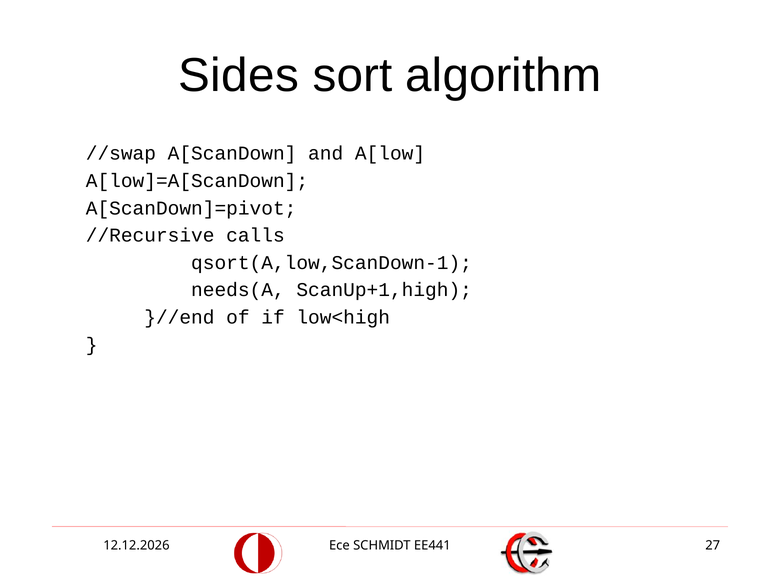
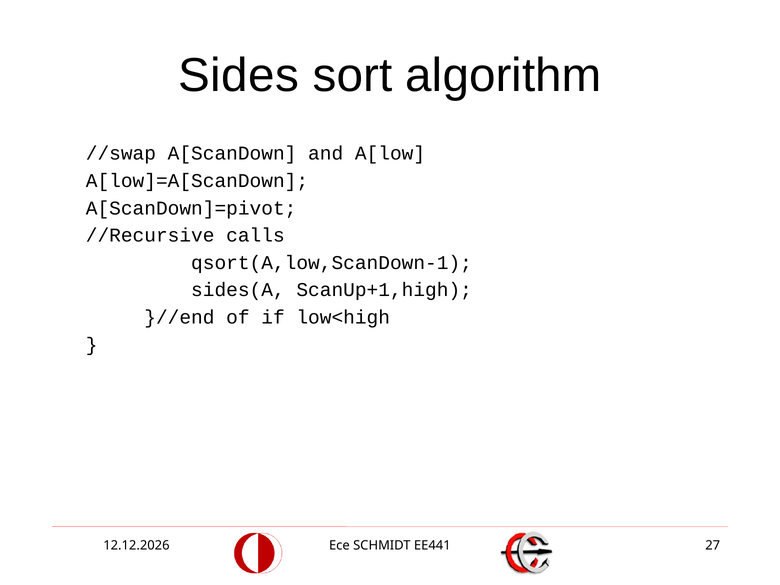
needs(A: needs(A -> sides(A
